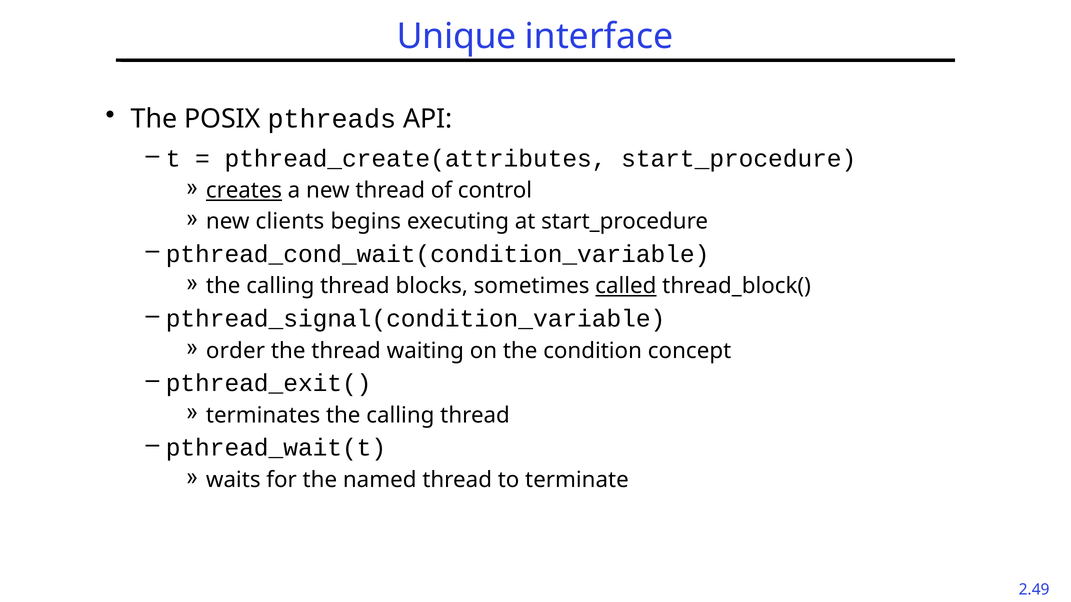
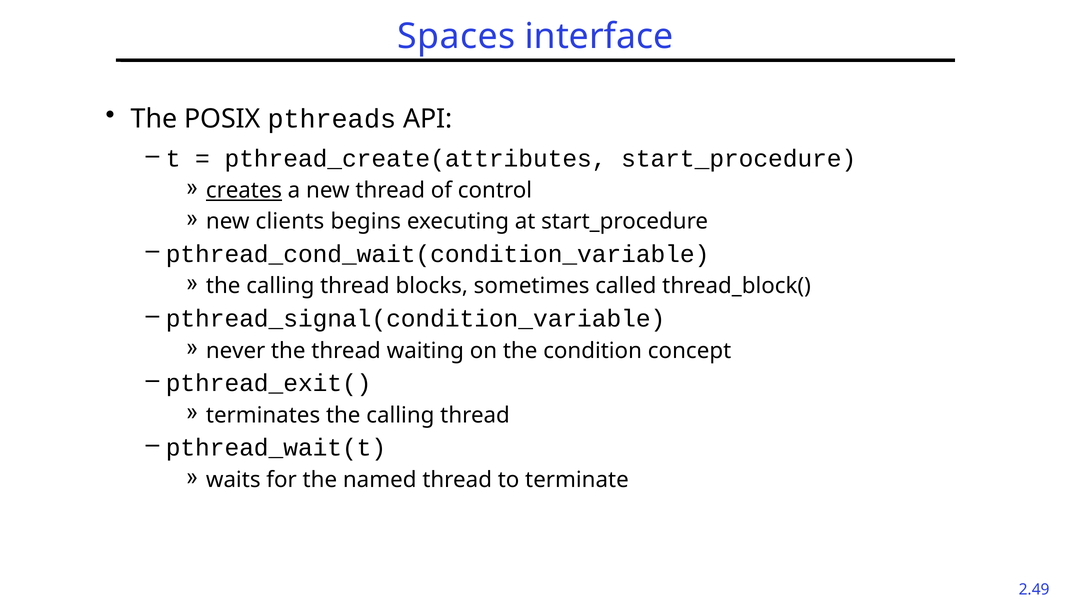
Unique: Unique -> Spaces
called underline: present -> none
order: order -> never
